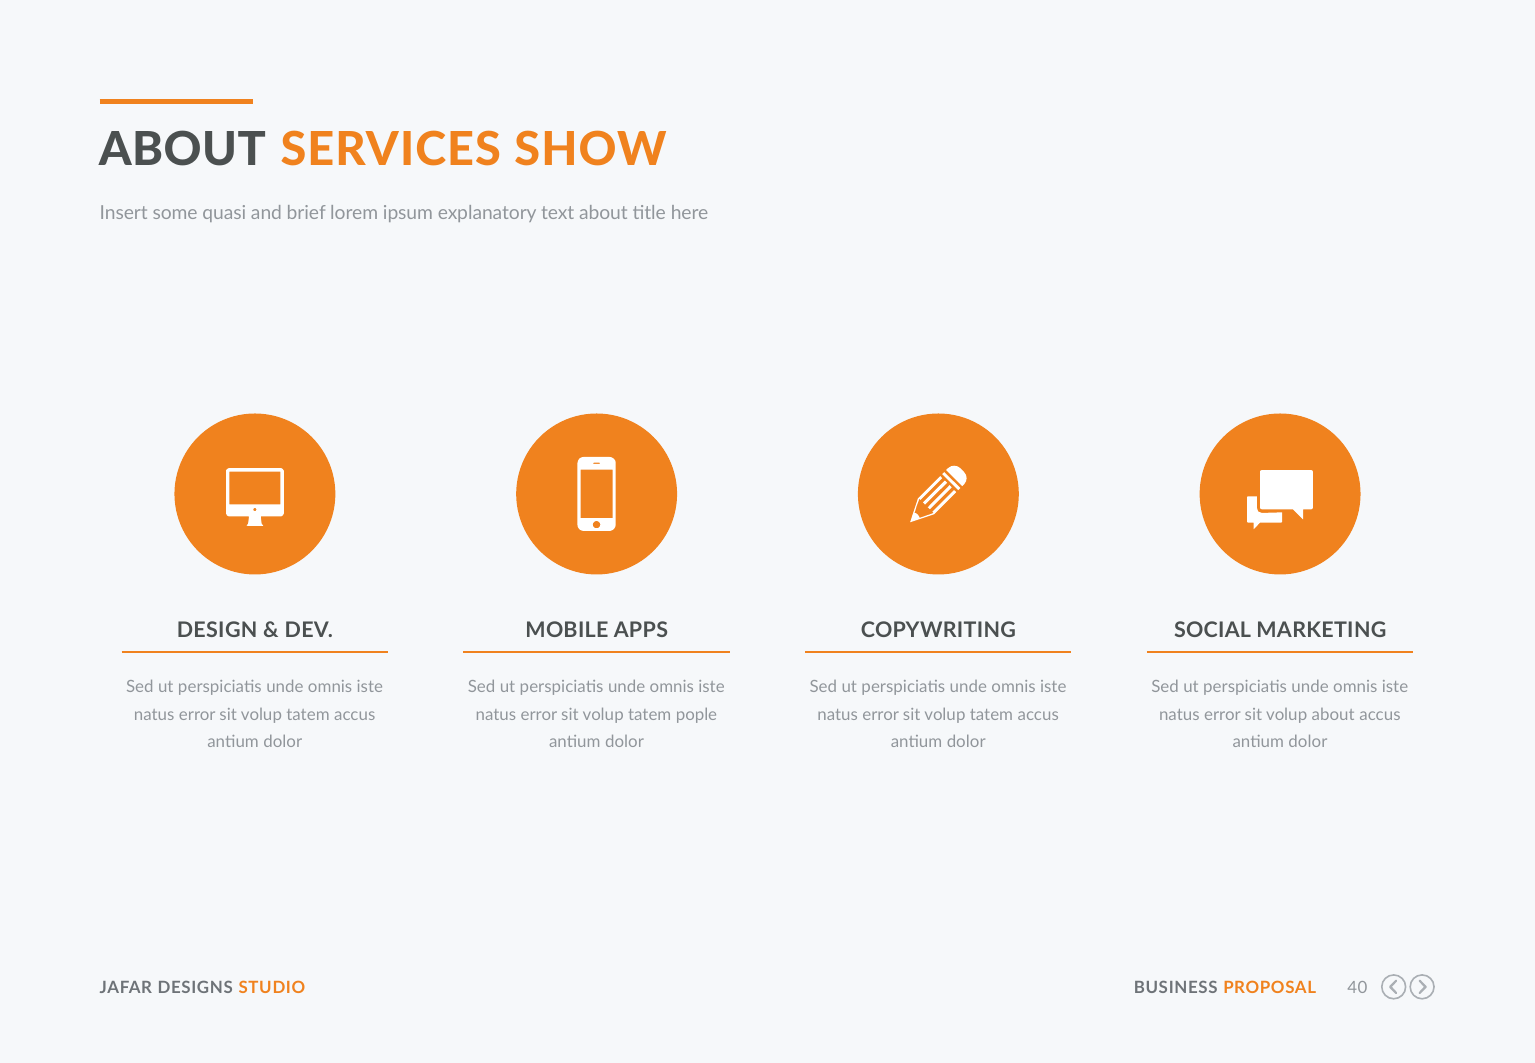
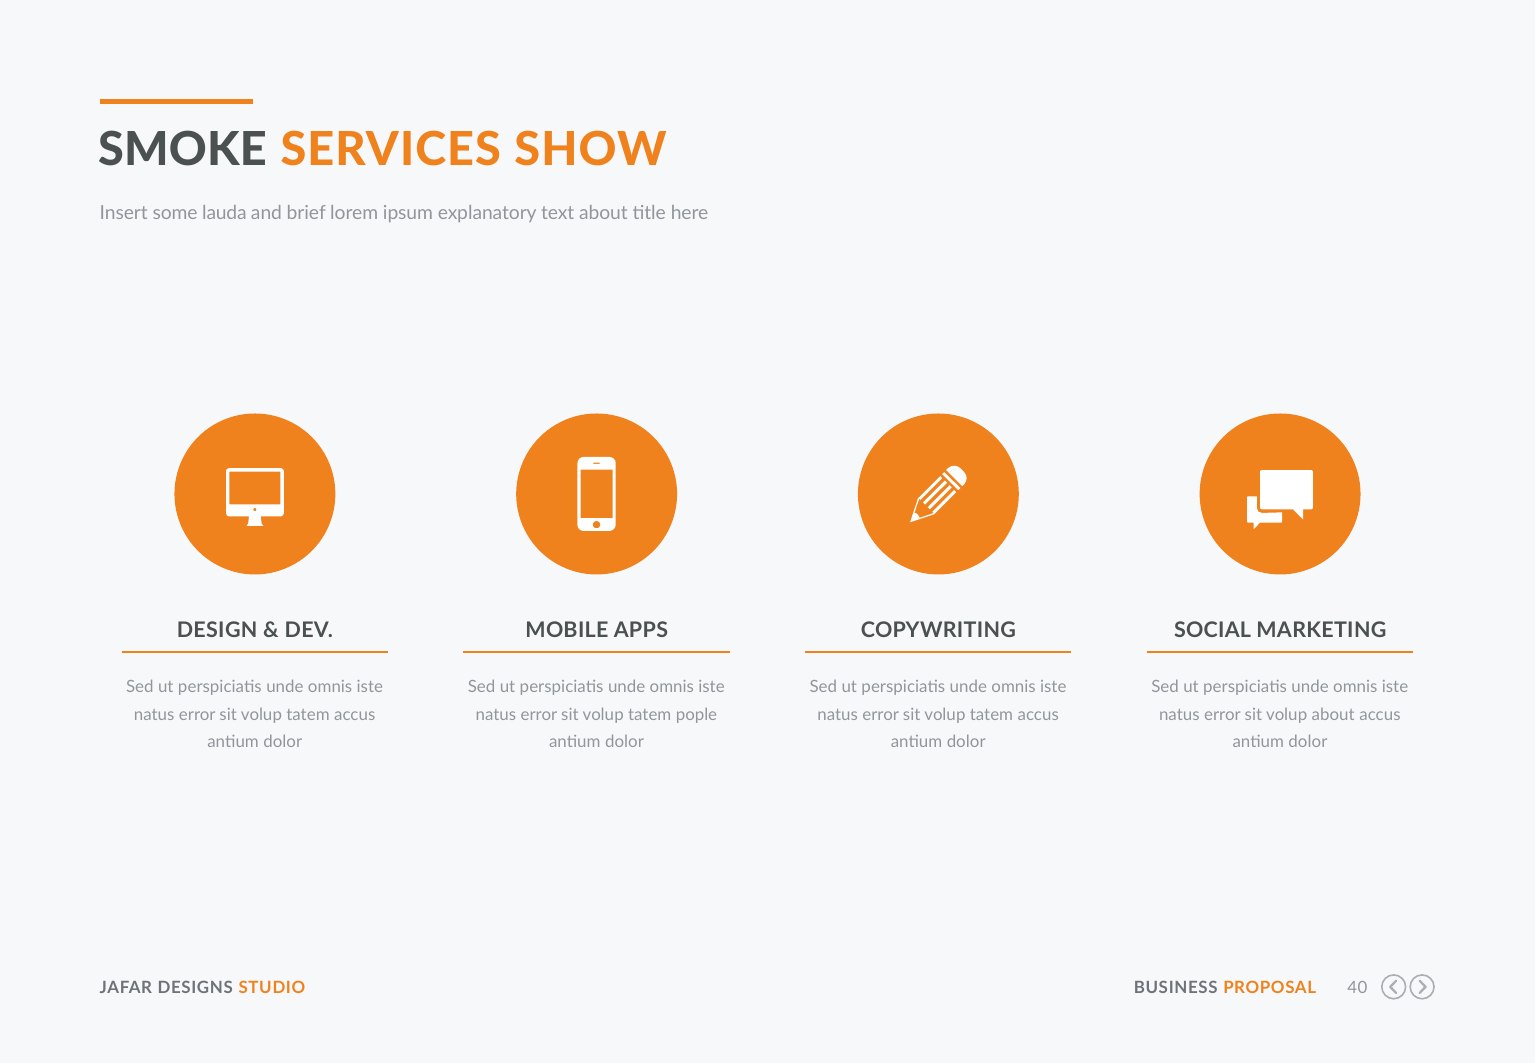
ABOUT at (182, 150): ABOUT -> SMOKE
quasi: quasi -> lauda
